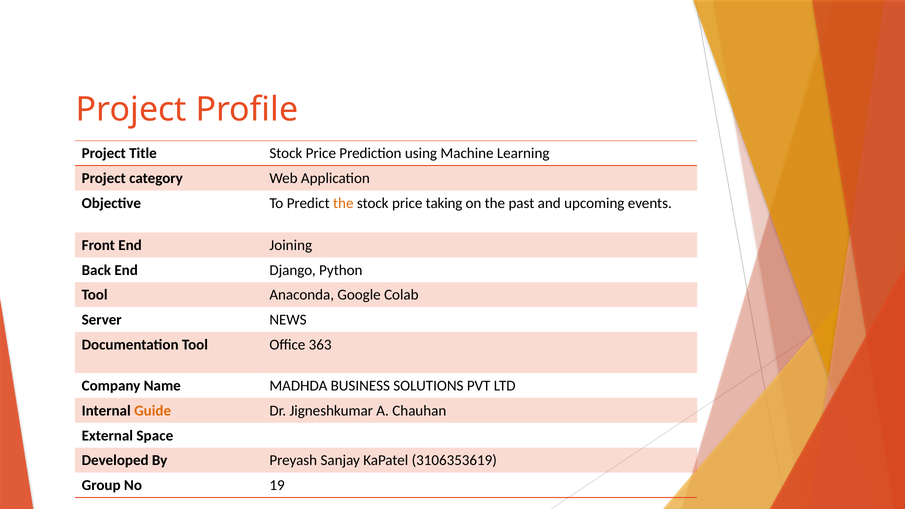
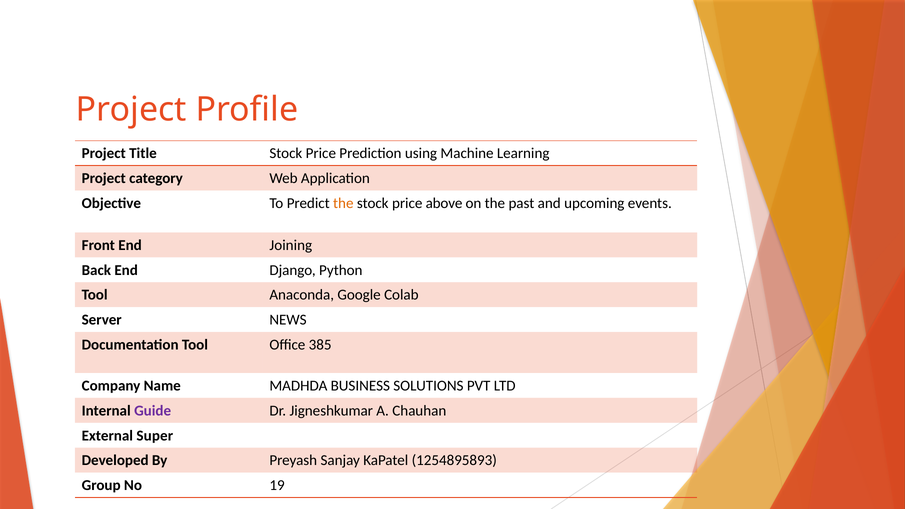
taking: taking -> above
363: 363 -> 385
Guide colour: orange -> purple
Space: Space -> Super
3106353619: 3106353619 -> 1254895893
